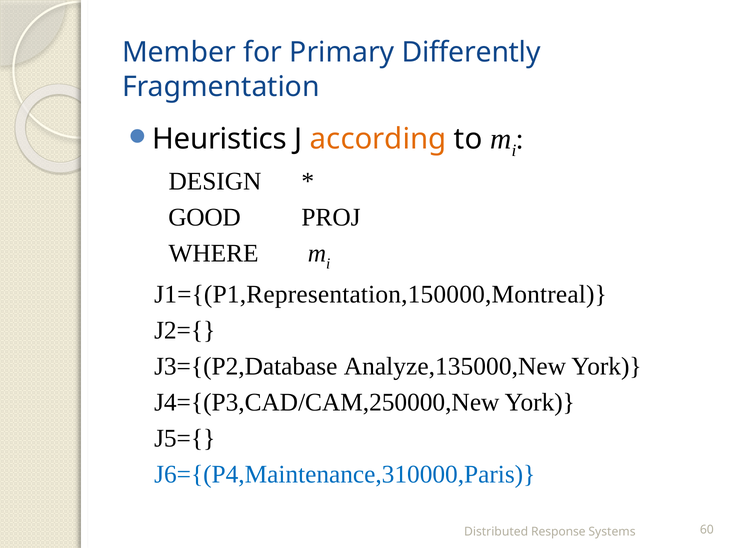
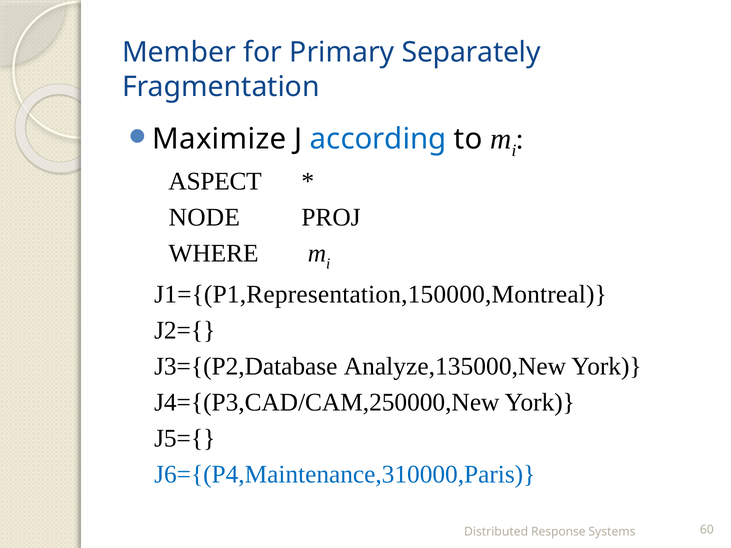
Differently: Differently -> Separately
Heuristics: Heuristics -> Maximize
according colour: orange -> blue
DESIGN: DESIGN -> ASPECT
GOOD: GOOD -> NODE
